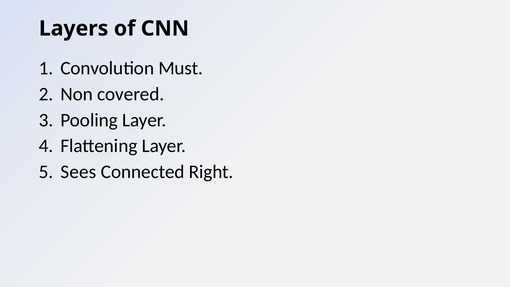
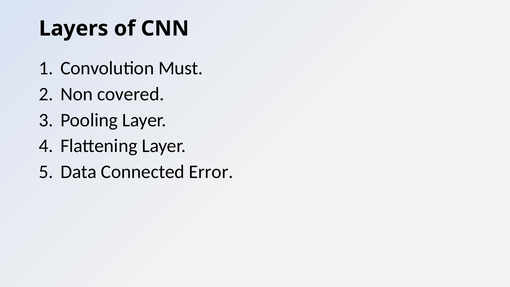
Sees: Sees -> Data
Right: Right -> Error
